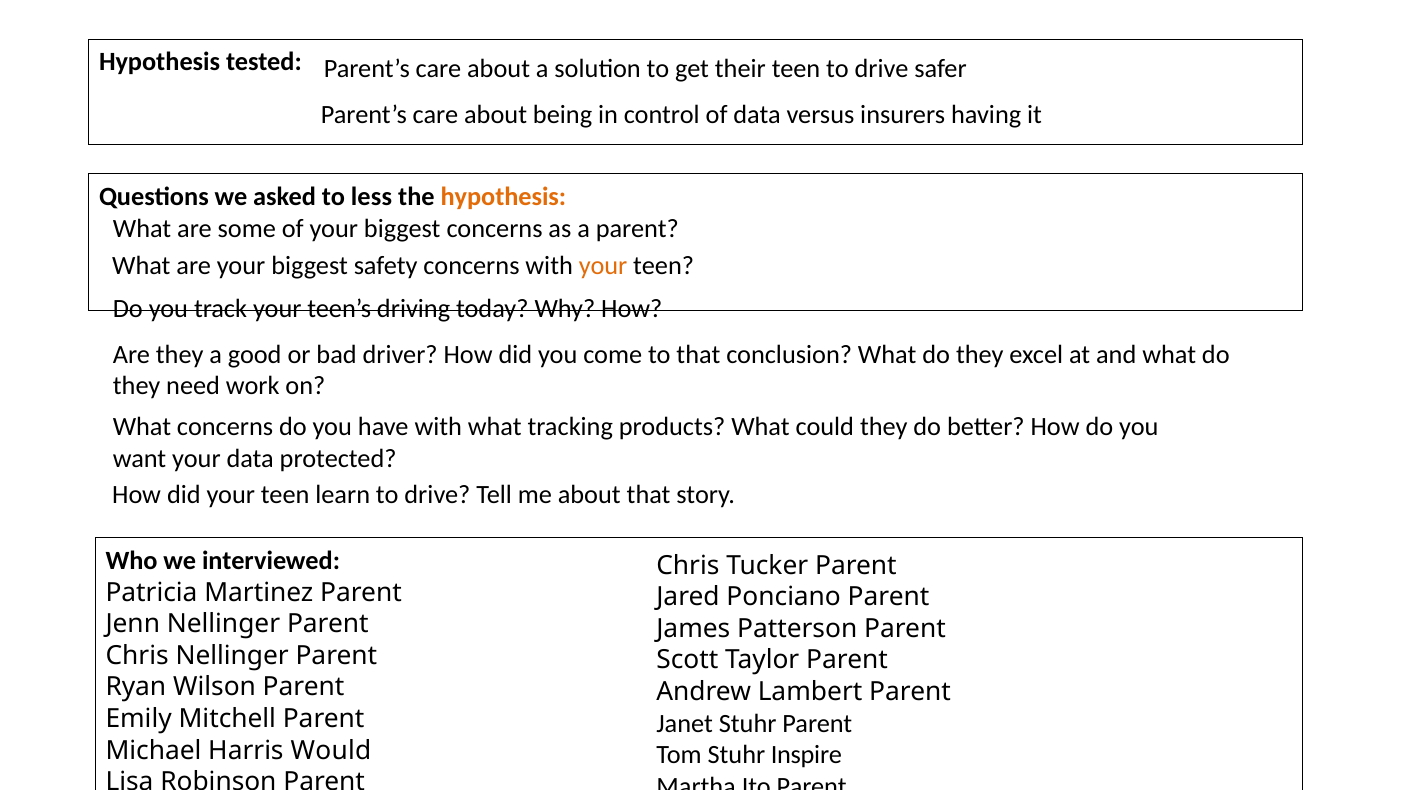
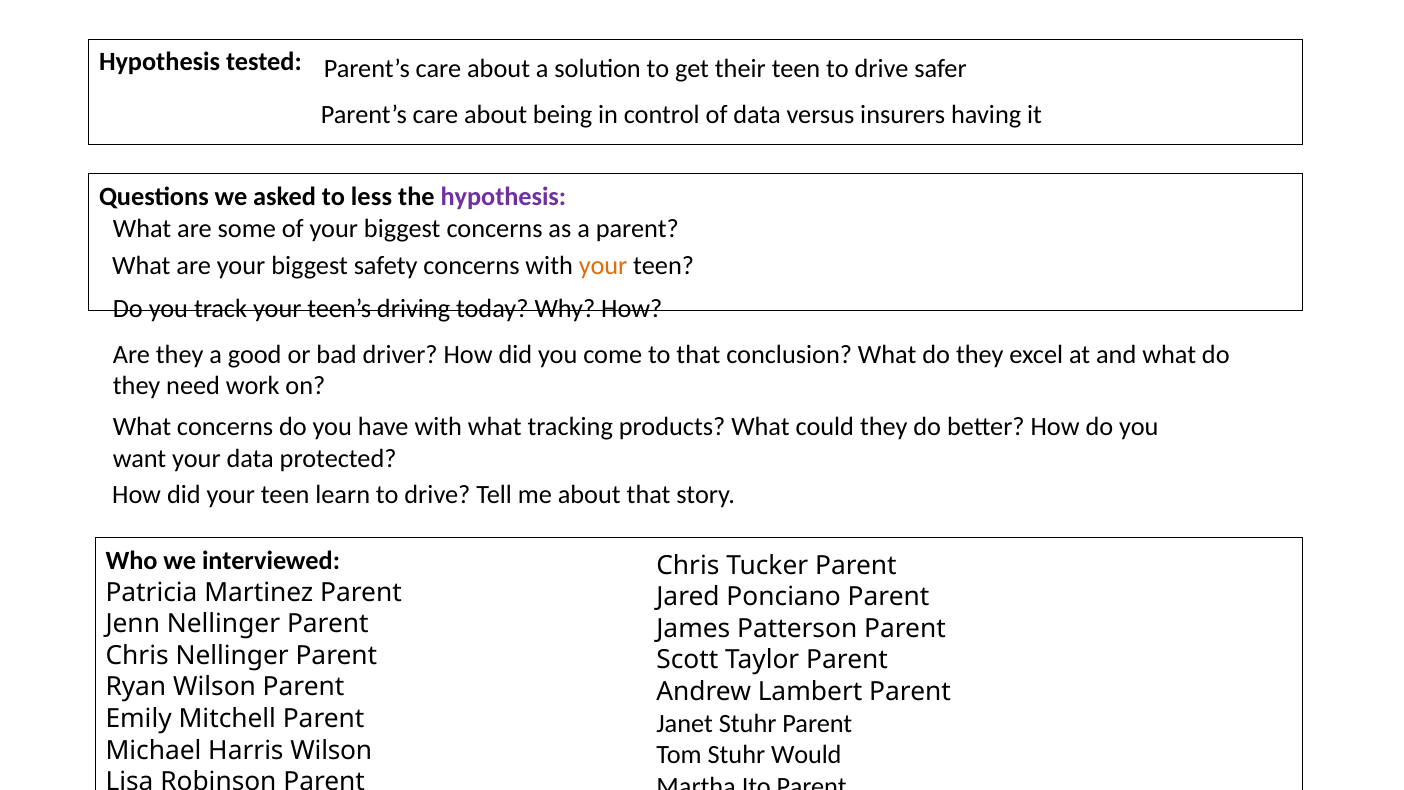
hypothesis at (503, 197) colour: orange -> purple
Harris Would: Would -> Wilson
Inspire: Inspire -> Would
